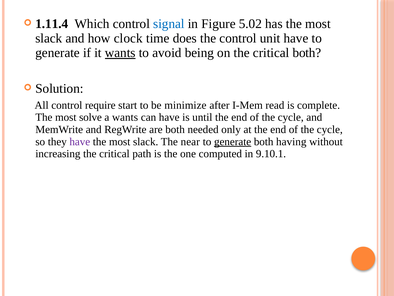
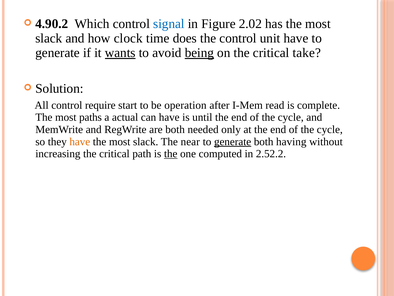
1.11.4: 1.11.4 -> 4.90.2
5.02: 5.02 -> 2.02
being underline: none -> present
critical both: both -> take
minimize: minimize -> operation
solve: solve -> paths
a wants: wants -> actual
have at (80, 141) colour: purple -> orange
the at (171, 154) underline: none -> present
9.10.1: 9.10.1 -> 2.52.2
